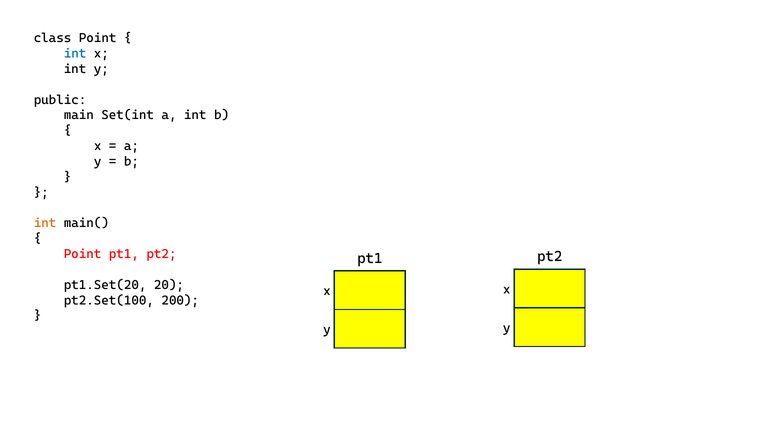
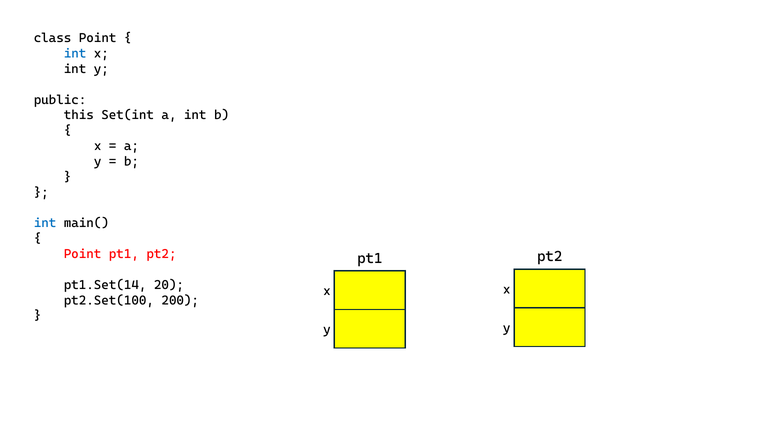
main: main -> this
int at (45, 223) colour: orange -> blue
pt1.Set(20: pt1.Set(20 -> pt1.Set(14
